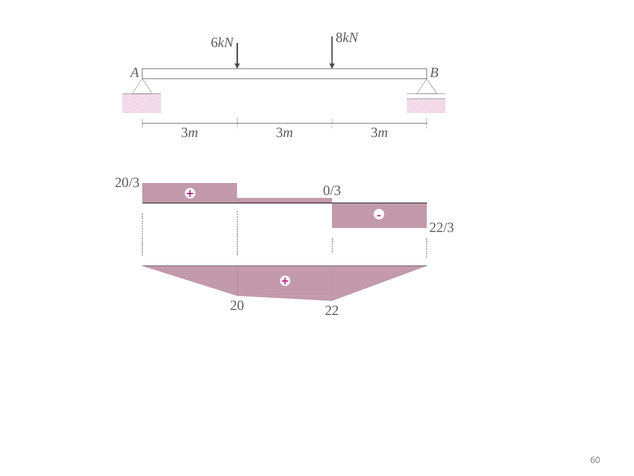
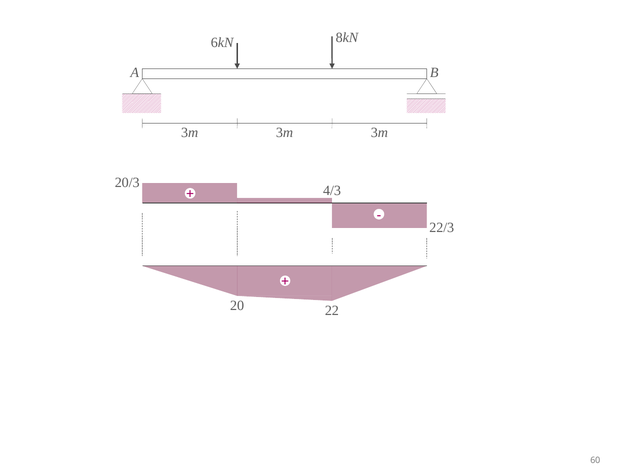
0/3: 0/3 -> 4/3
